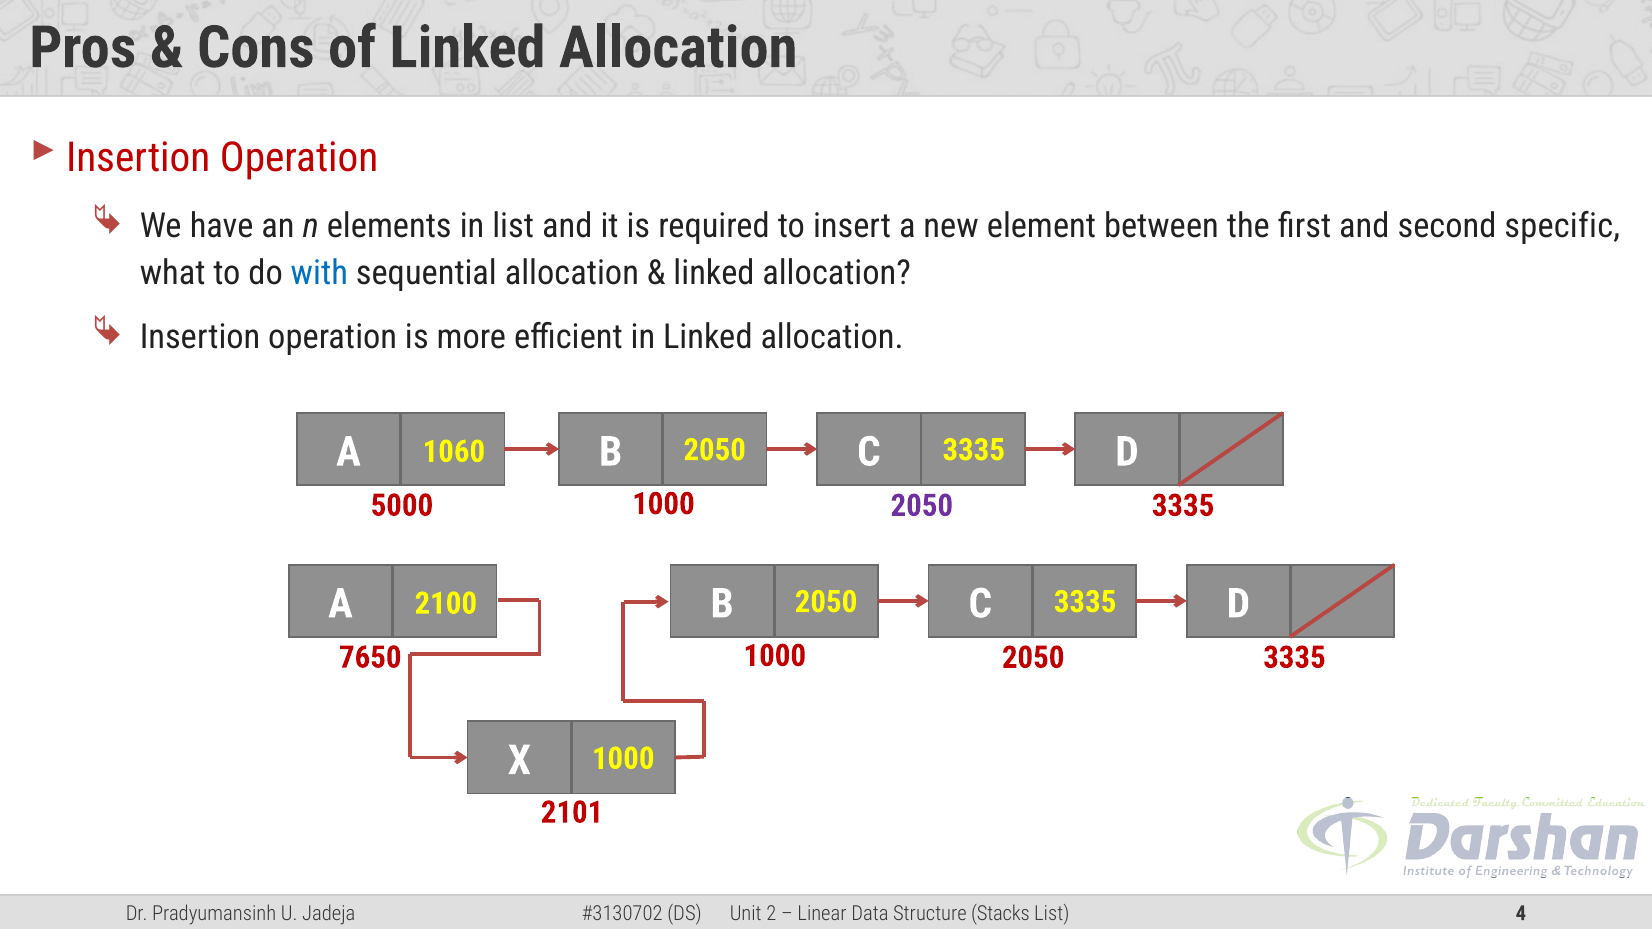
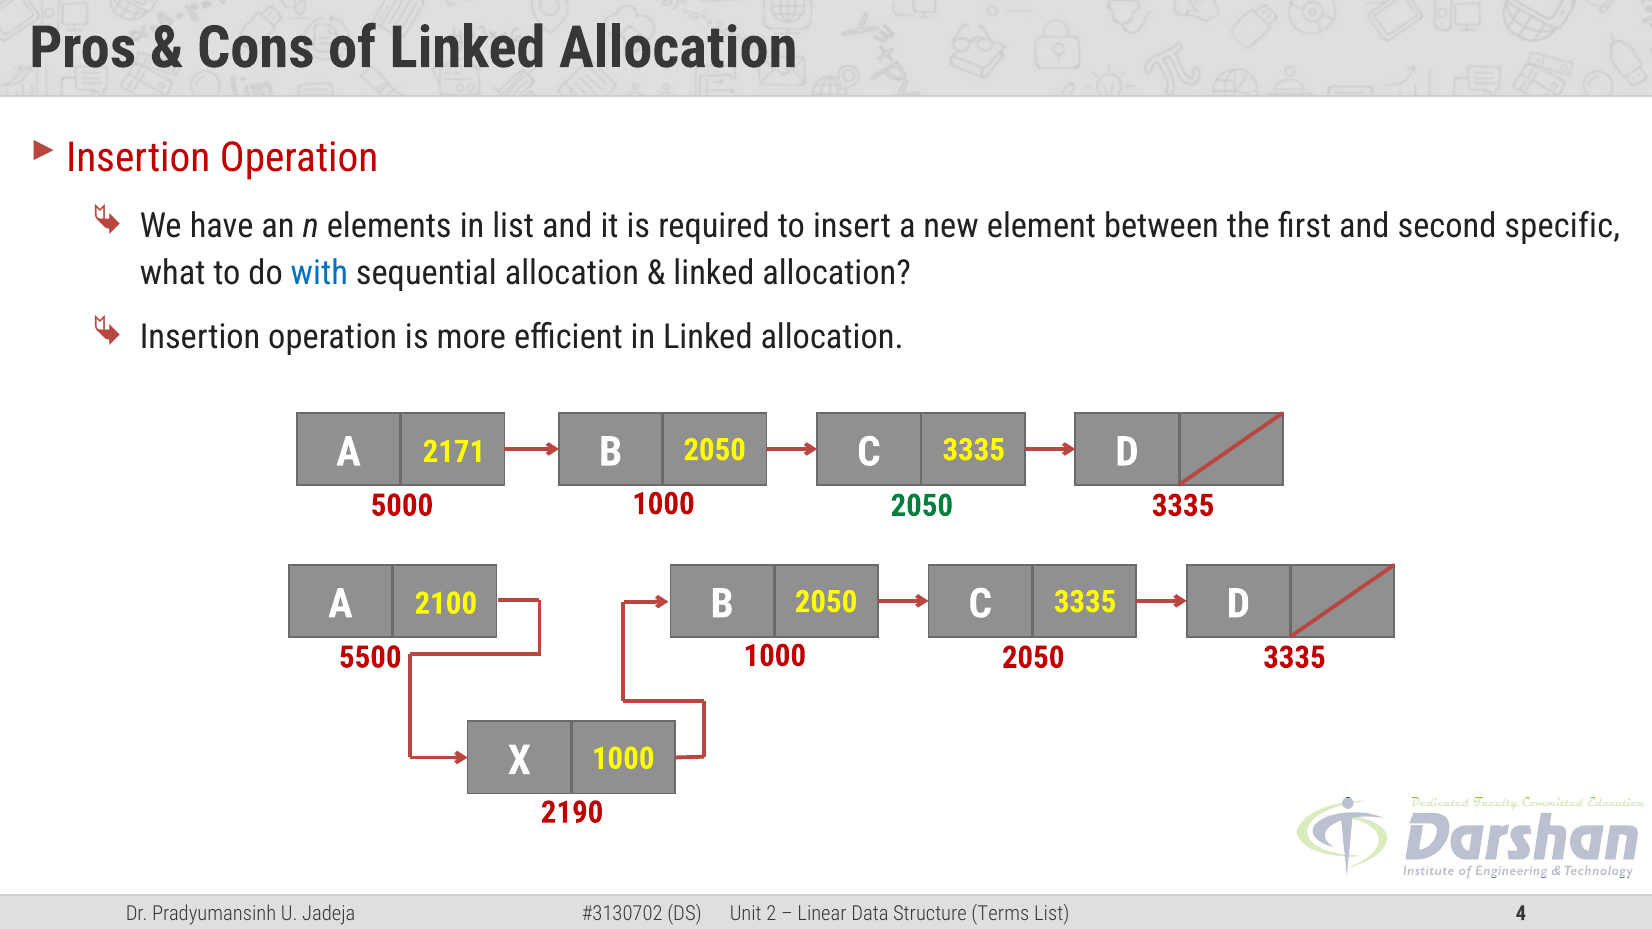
1060: 1060 -> 2171
2050 at (922, 506) colour: purple -> green
7650: 7650 -> 5500
2101: 2101 -> 2190
Stacks: Stacks -> Terms
